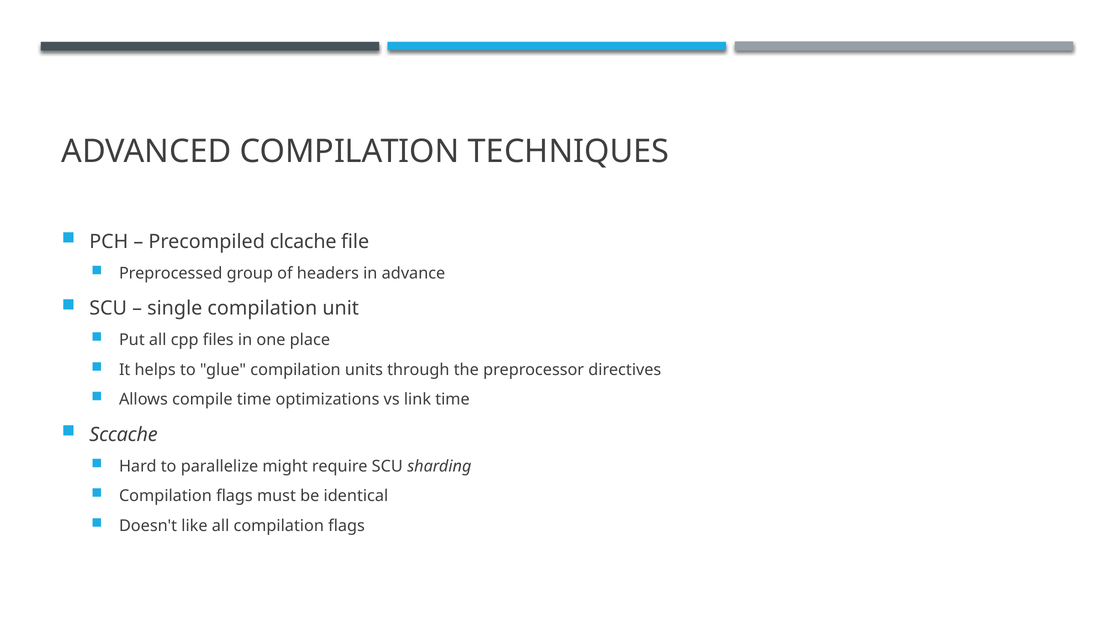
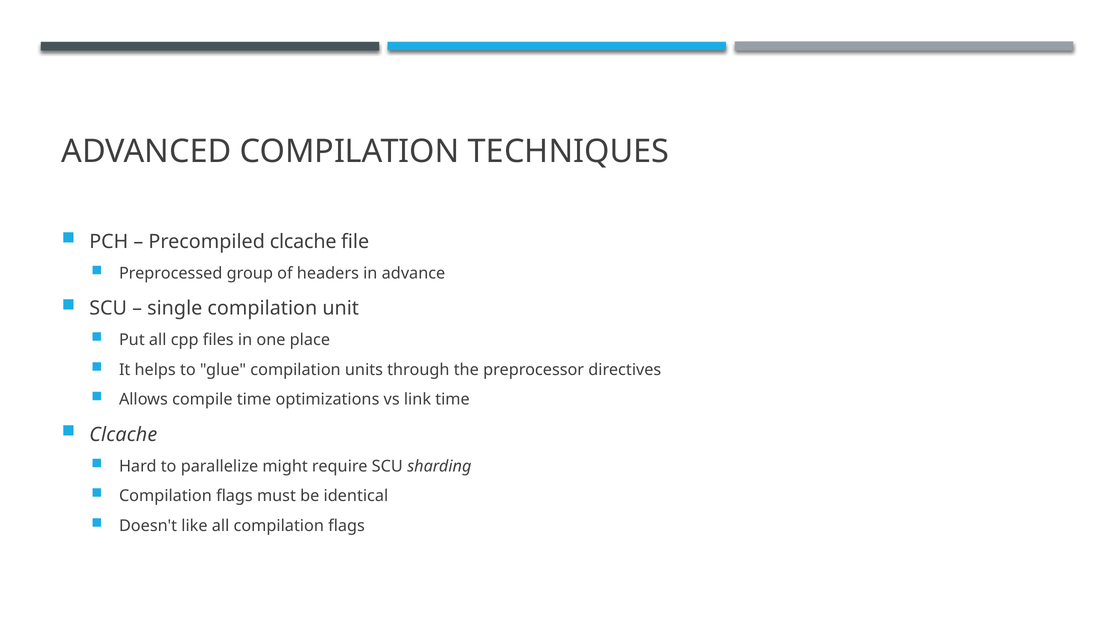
Sccache at (123, 434): Sccache -> Clcache
